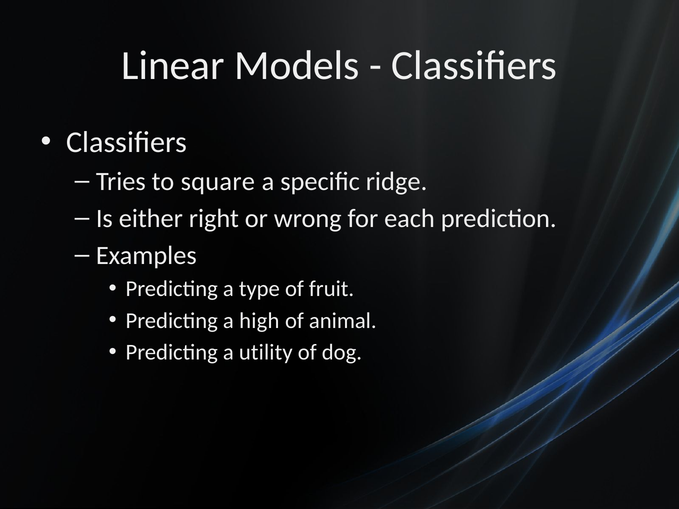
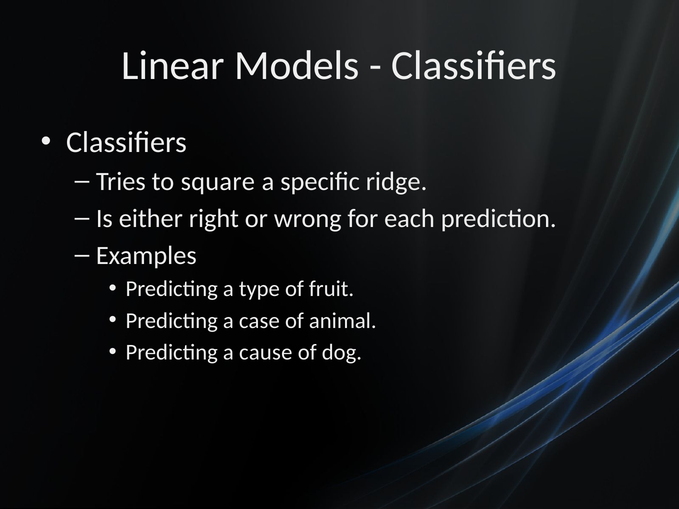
high: high -> case
utility: utility -> cause
